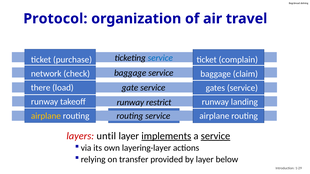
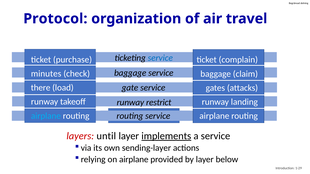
network: network -> minutes
gates service: service -> attacks
airplane at (46, 116) colour: yellow -> light blue
service at (216, 136) underline: present -> none
layering-layer: layering-layer -> sending-layer
on transfer: transfer -> airplane
